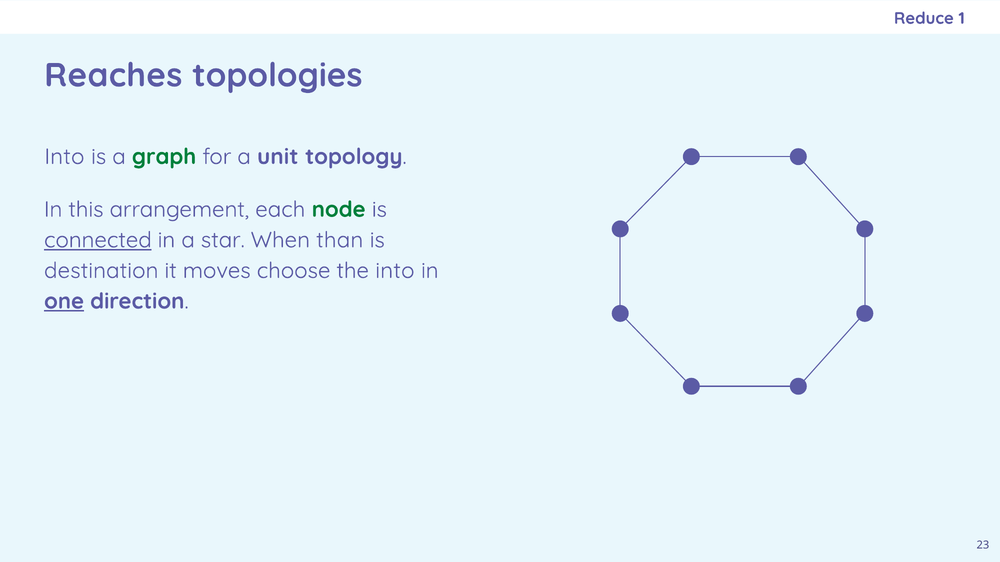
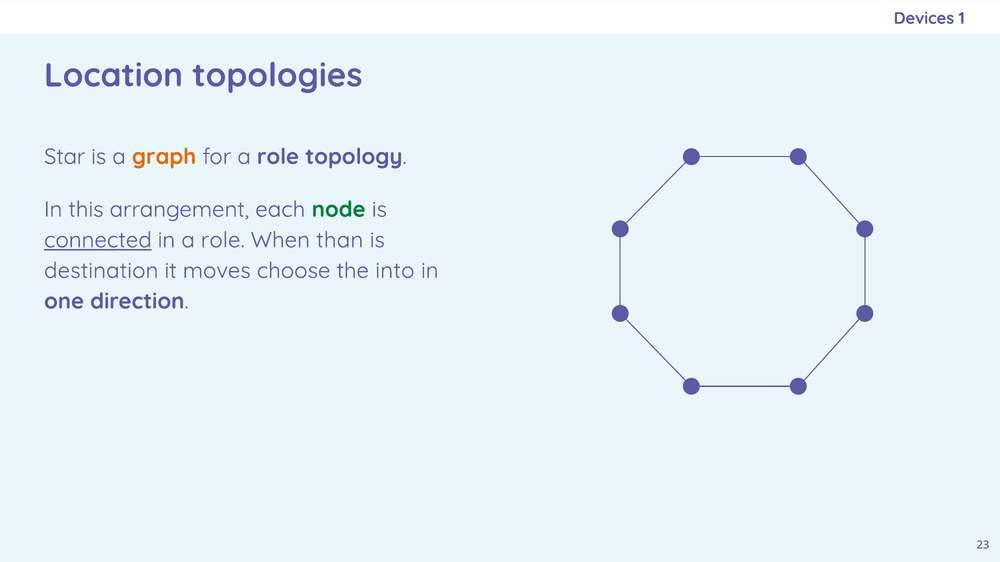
Reduce: Reduce -> Devices
Reaches: Reaches -> Location
Into at (64, 157): Into -> Star
graph colour: green -> orange
for a unit: unit -> role
in a star: star -> role
one underline: present -> none
